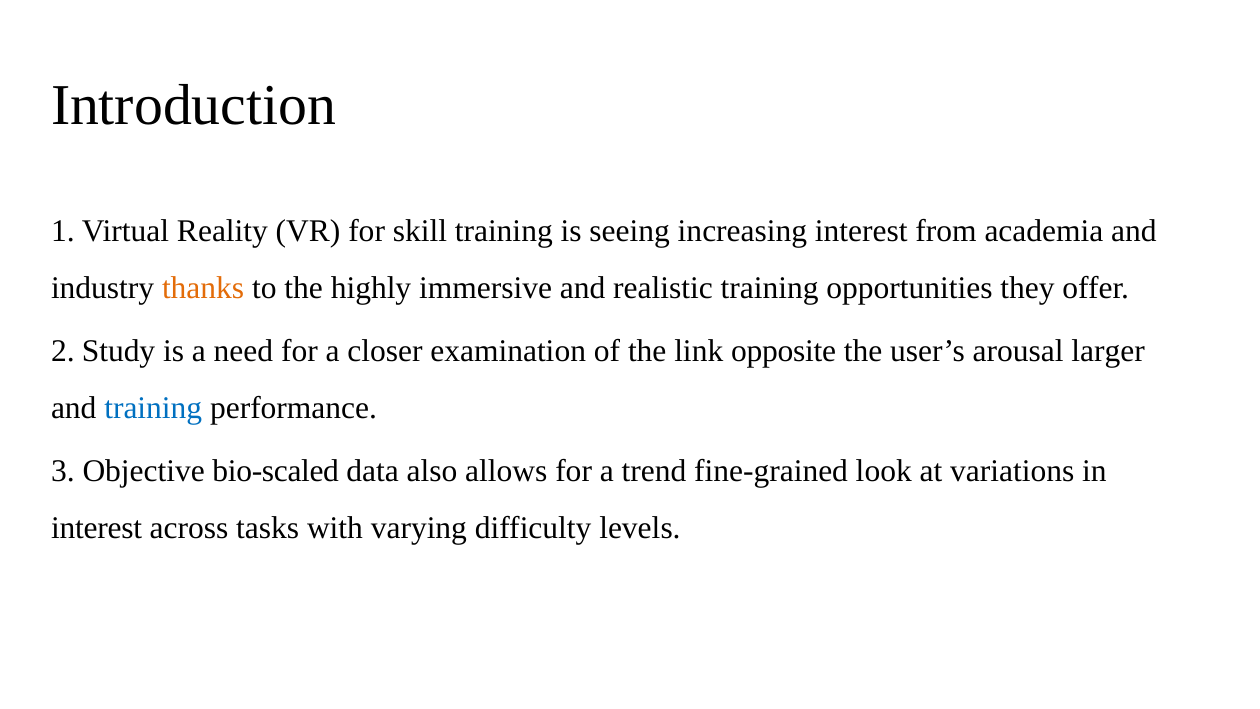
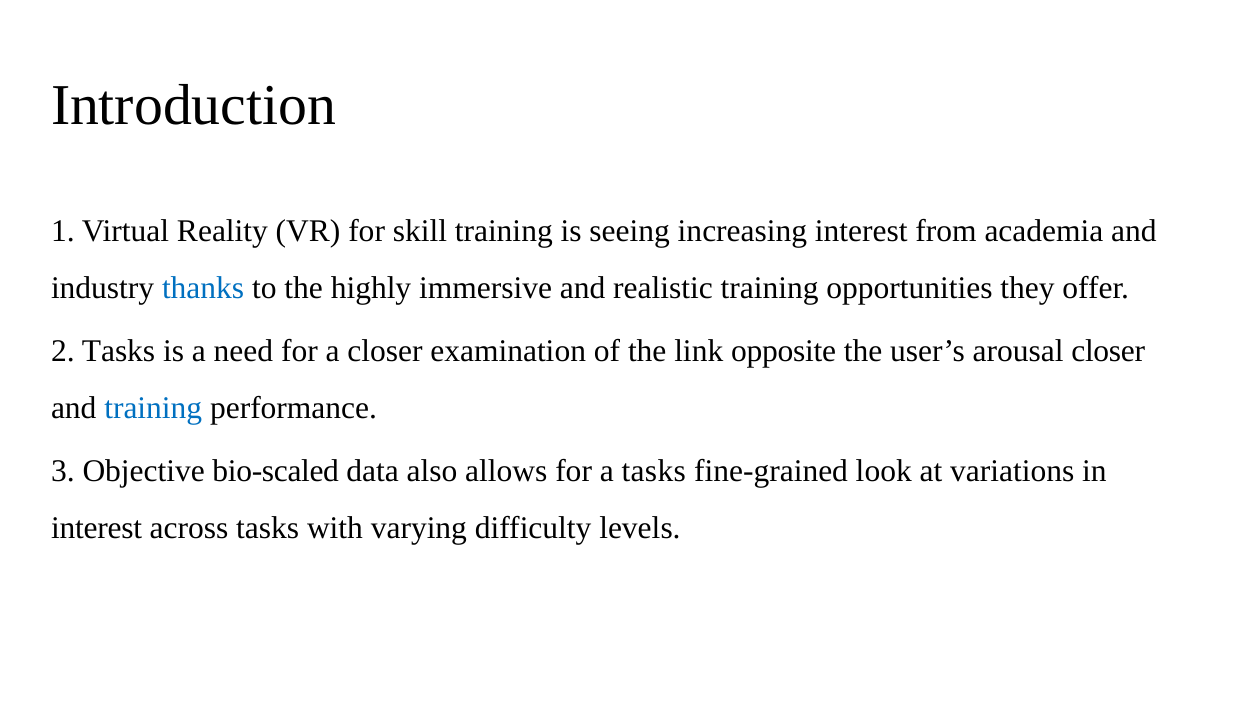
thanks colour: orange -> blue
2 Study: Study -> Tasks
arousal larger: larger -> closer
a trend: trend -> tasks
